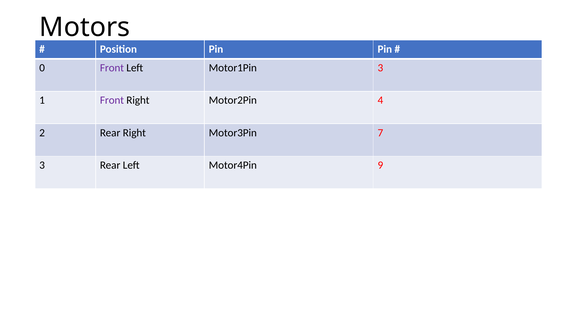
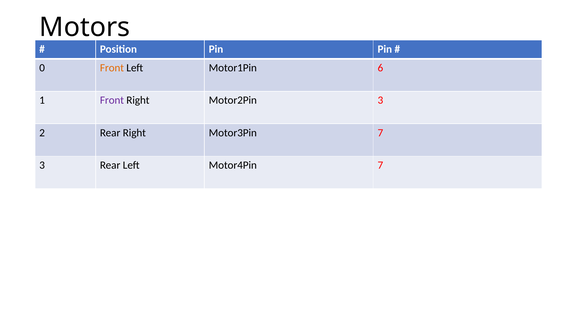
Front at (112, 68) colour: purple -> orange
Motor1Pin 3: 3 -> 6
Motor2Pin 4: 4 -> 3
Motor4Pin 9: 9 -> 7
